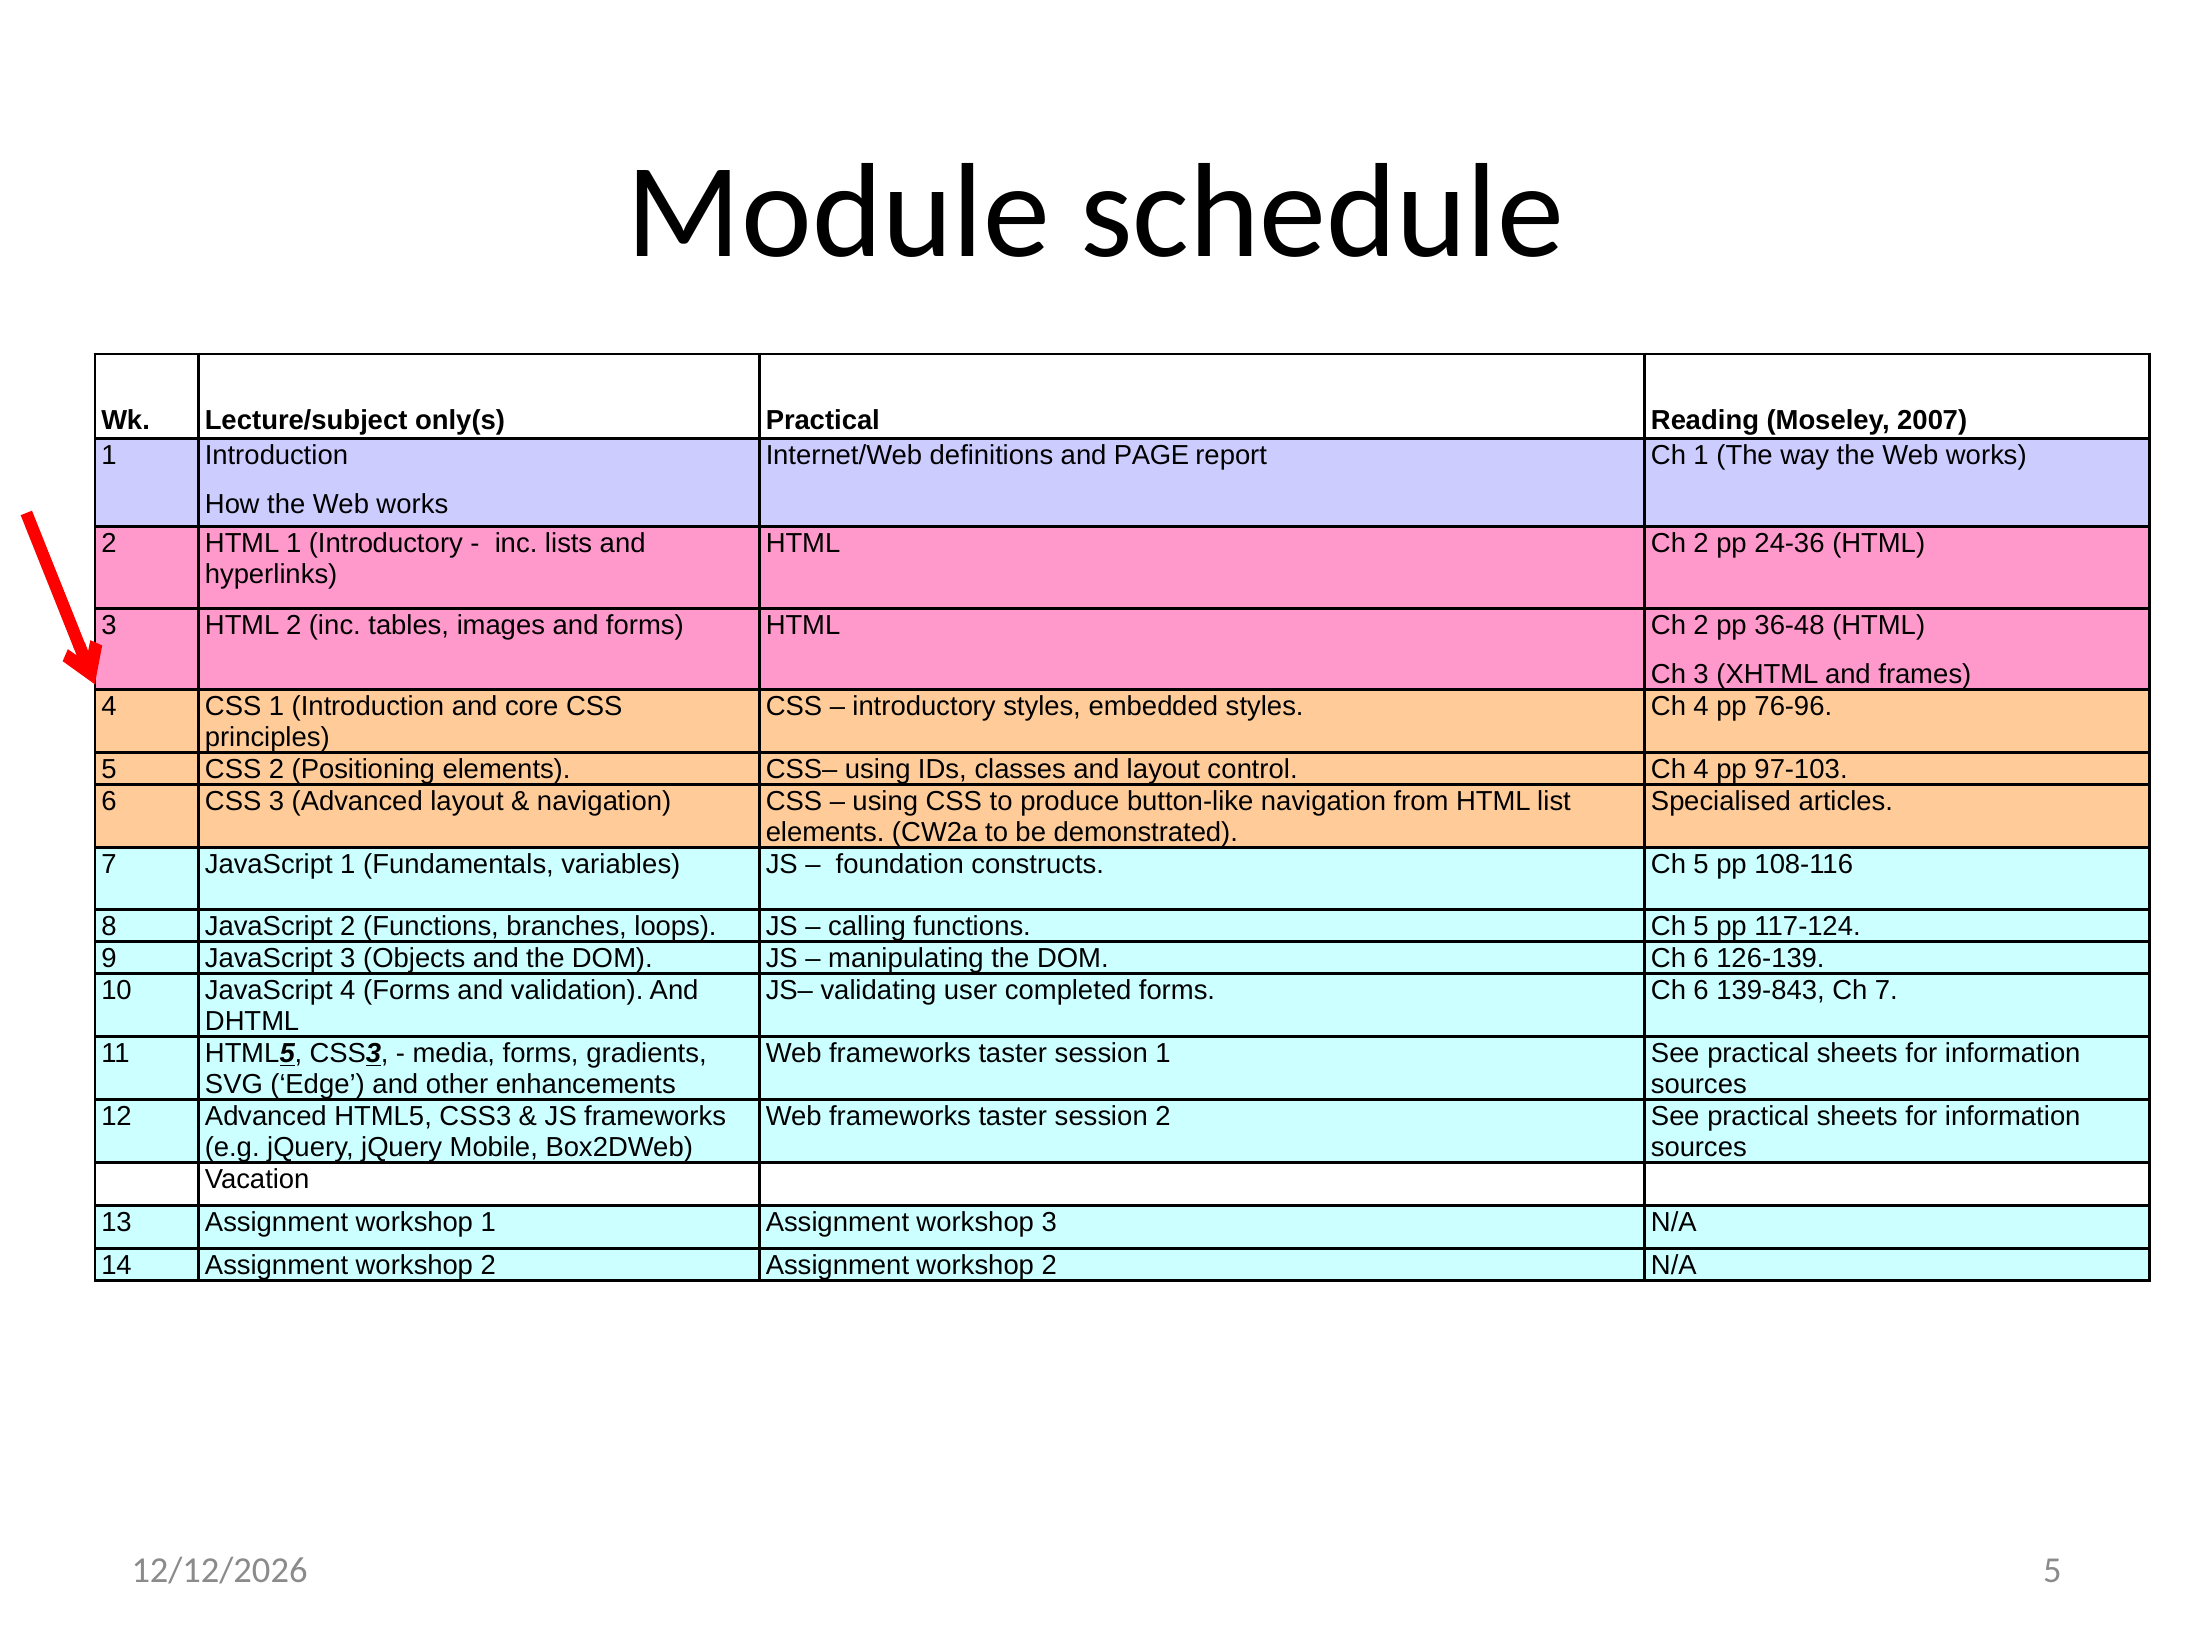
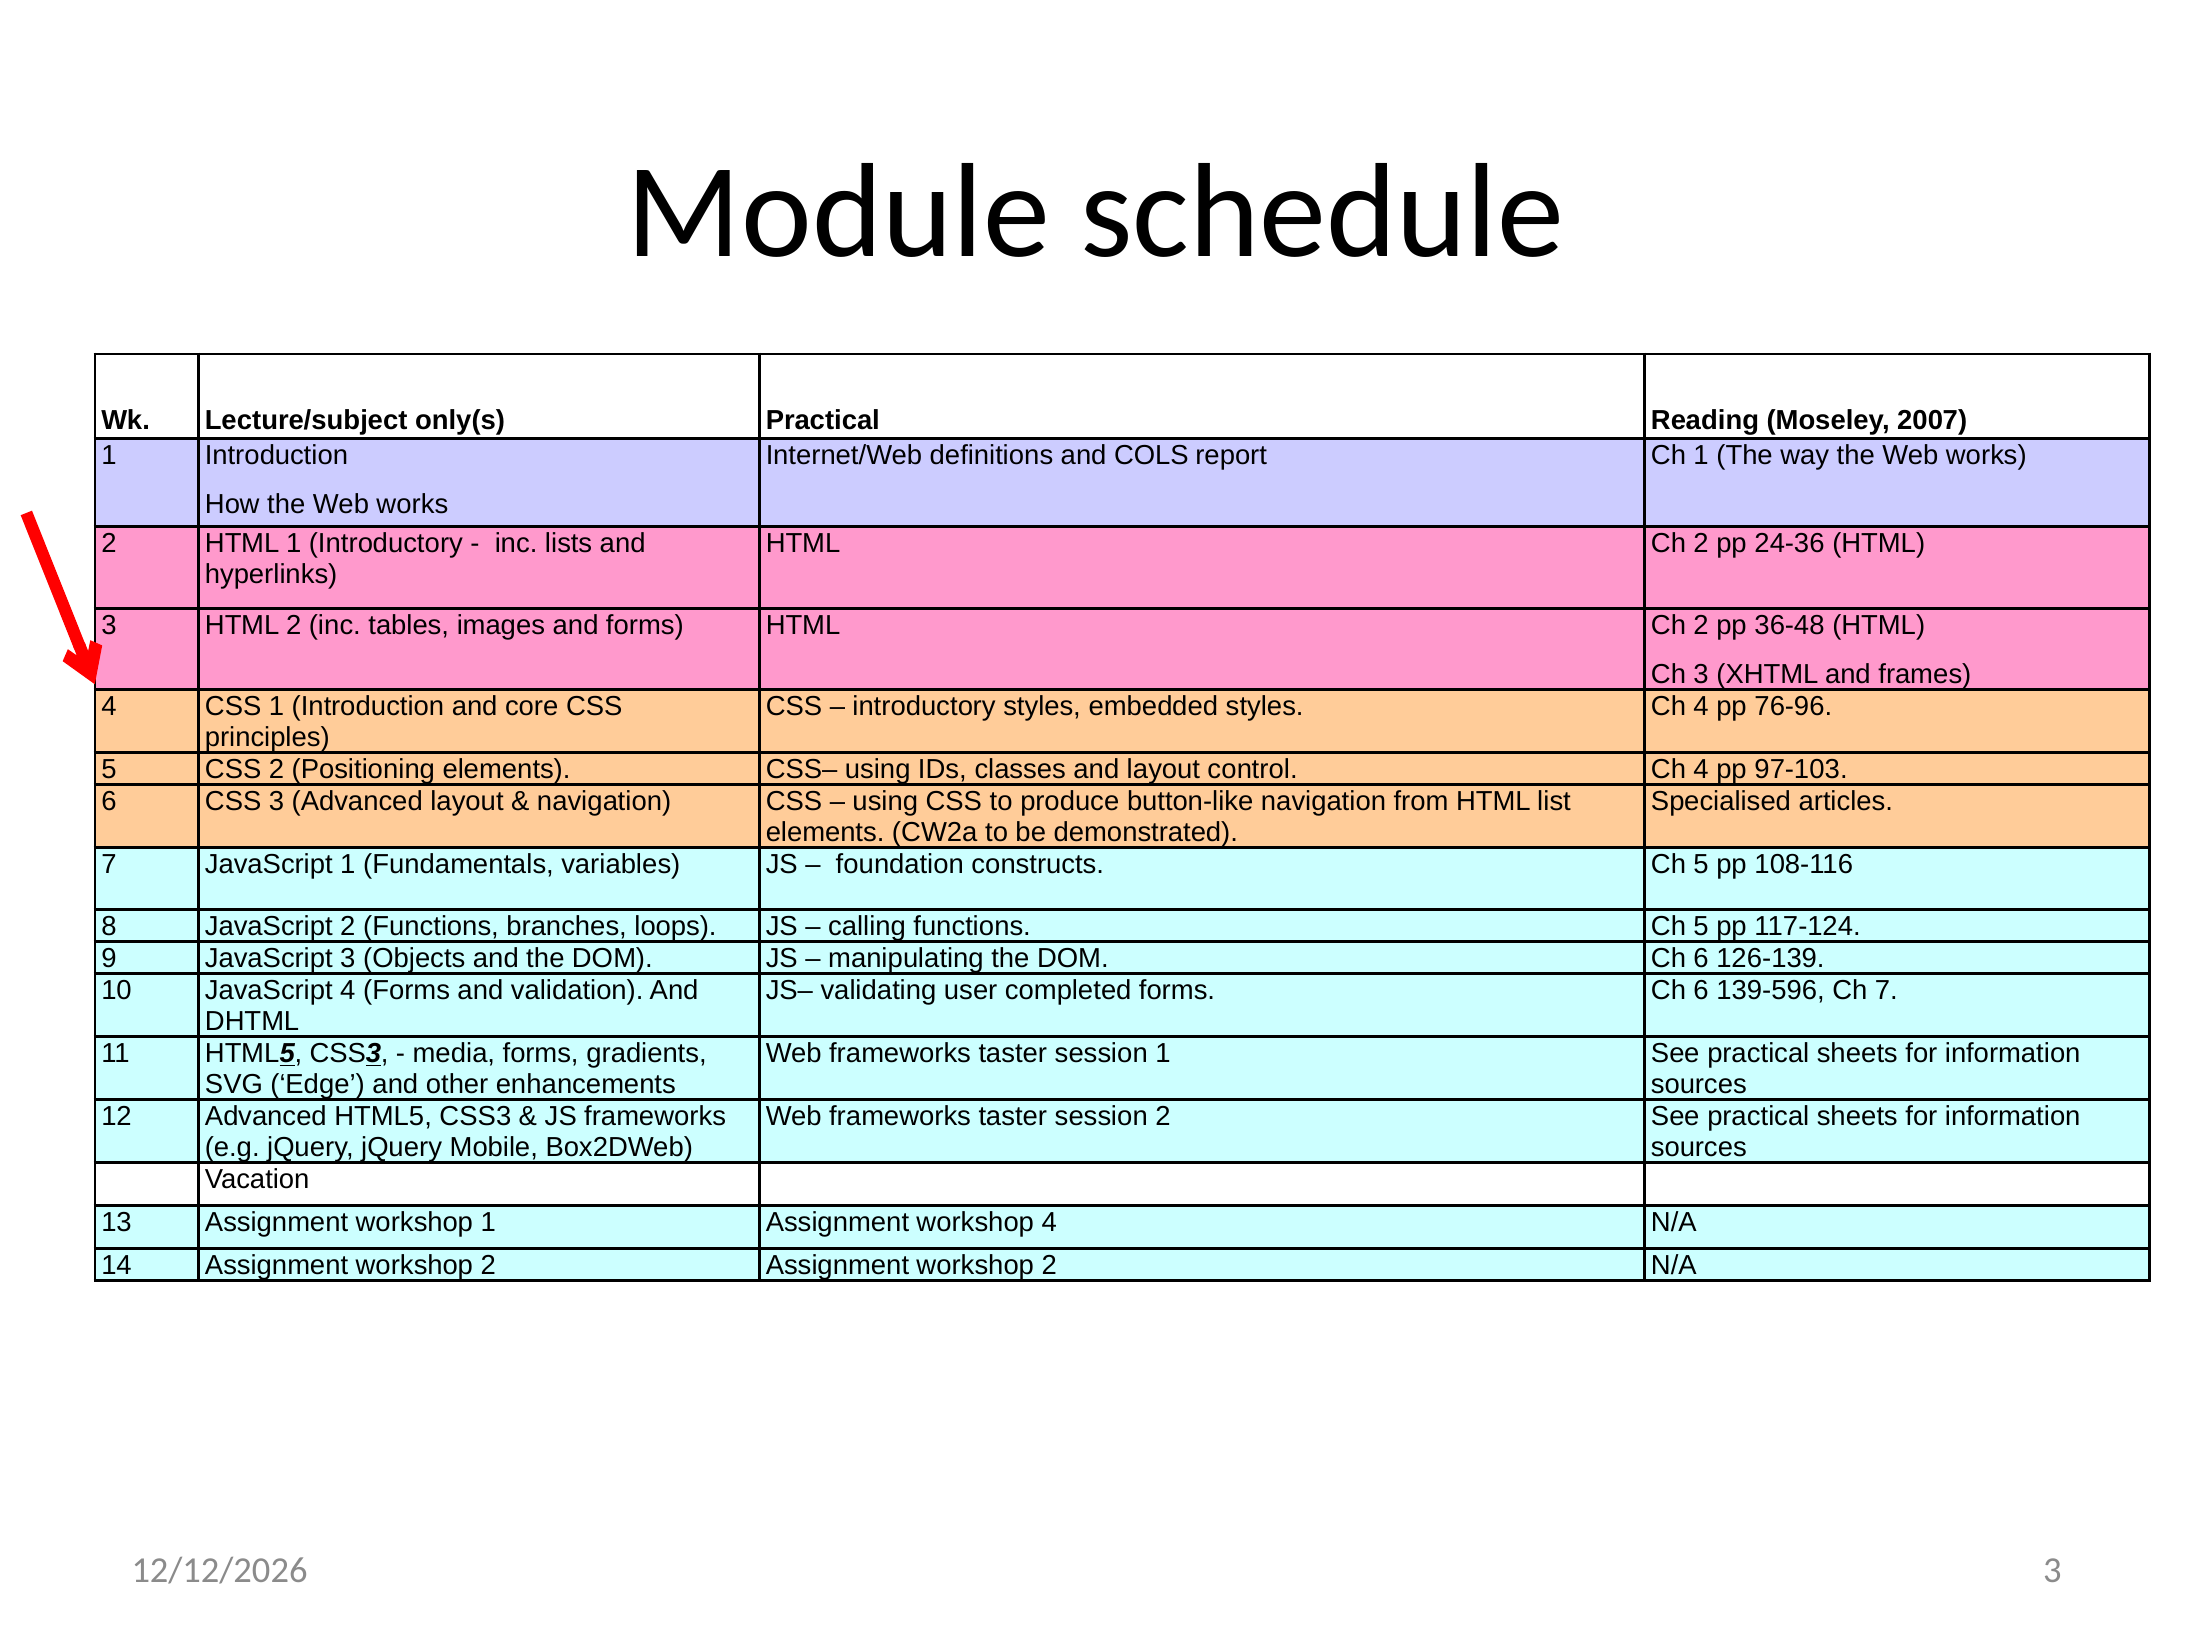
PAGE: PAGE -> COLS
139-843: 139-843 -> 139-596
workshop 3: 3 -> 4
5 at (2052, 1570): 5 -> 3
